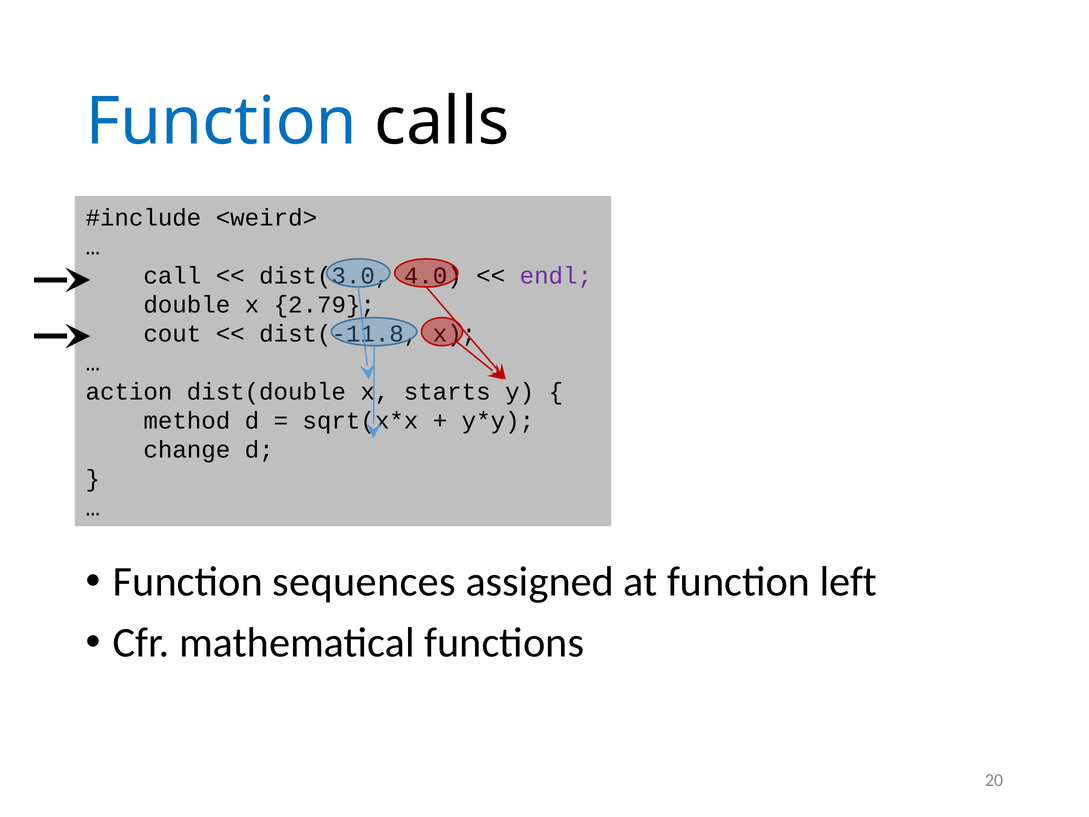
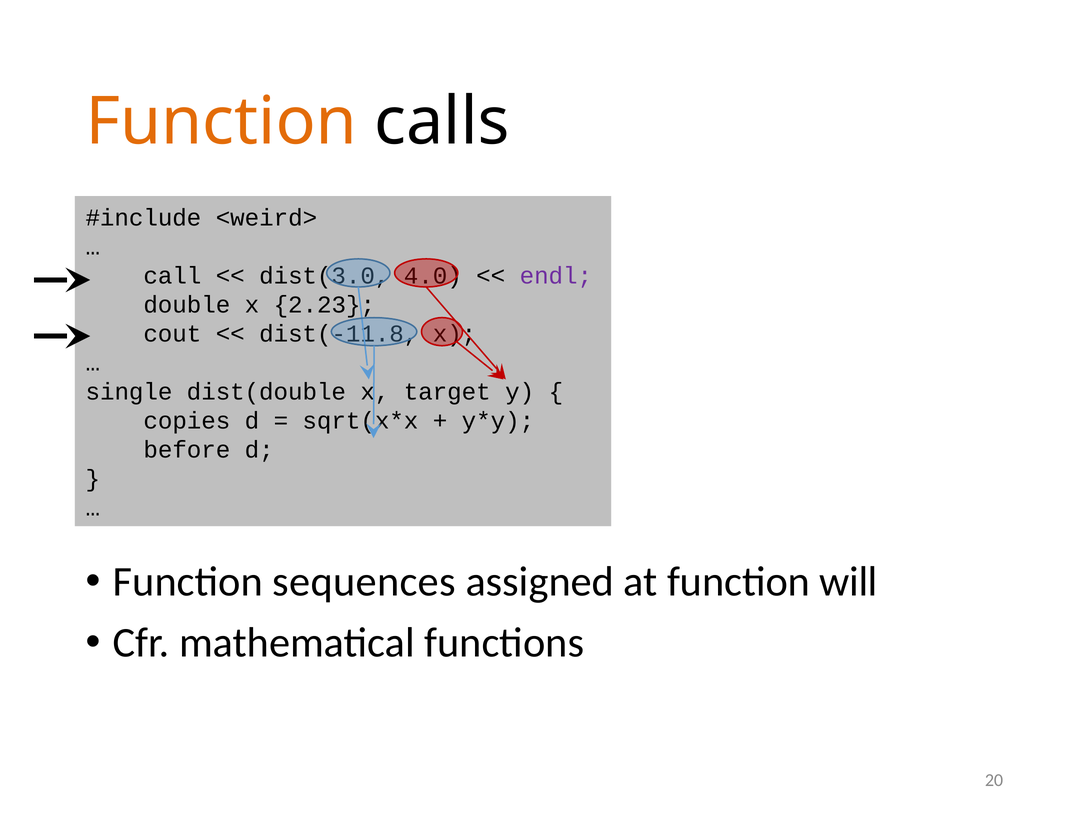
Function at (221, 122) colour: blue -> orange
2.79: 2.79 -> 2.23
action: action -> single
starts: starts -> target
method: method -> copies
change: change -> before
left: left -> will
